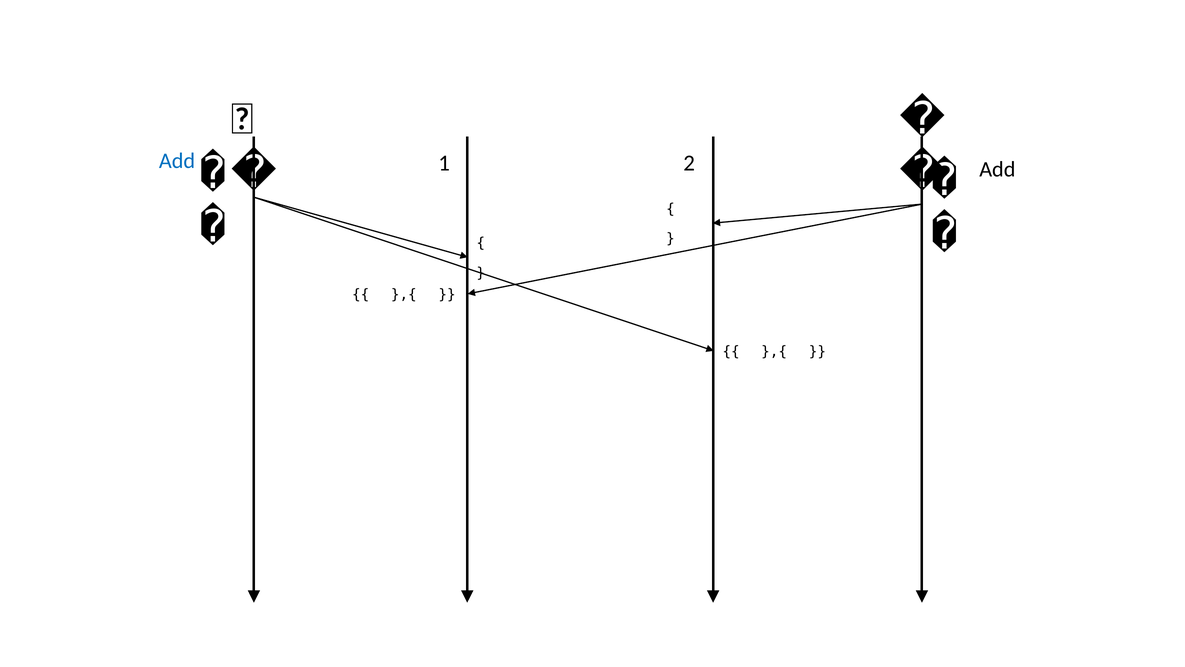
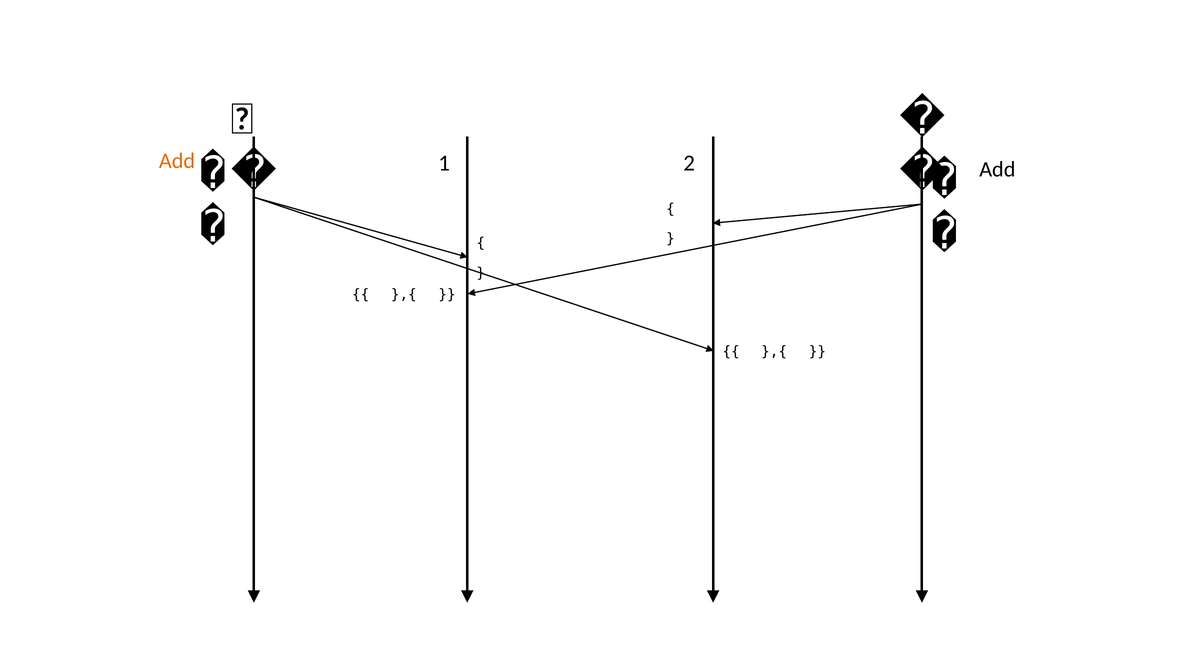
Add at (177, 161) colour: blue -> orange
